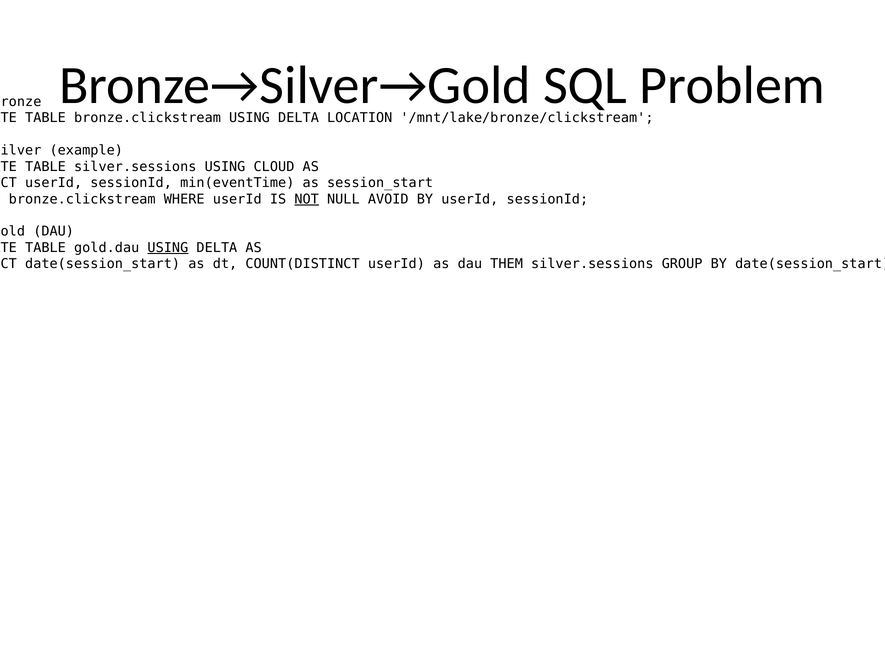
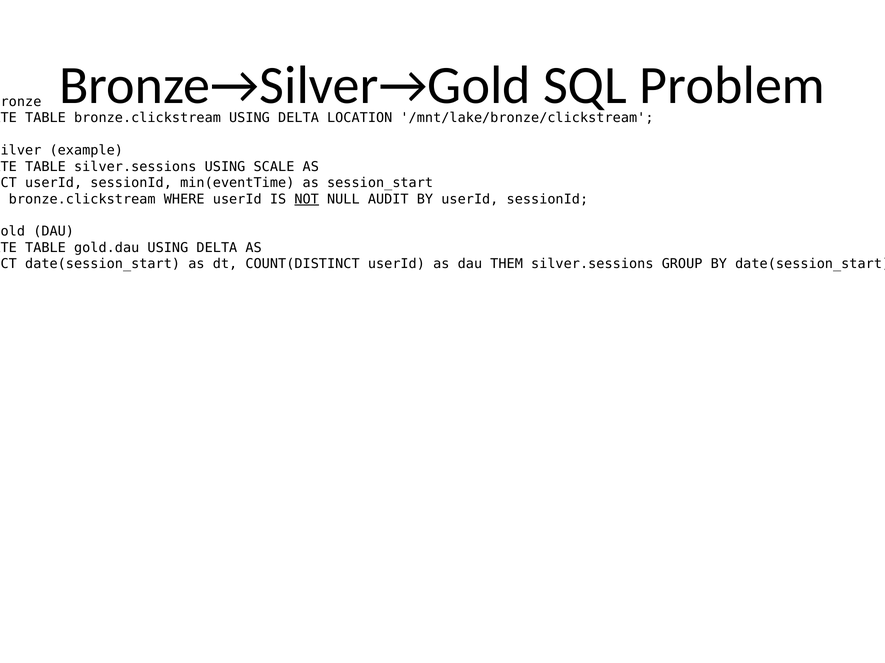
CLOUD: CLOUD -> SCALE
AVOID: AVOID -> AUDIT
USING at (168, 248) underline: present -> none
